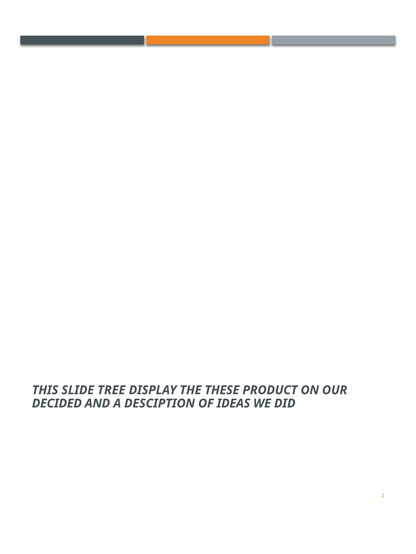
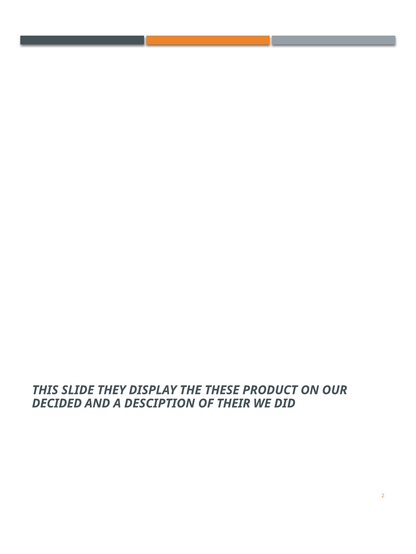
TREE: TREE -> THEY
IDEAS: IDEAS -> THEIR
